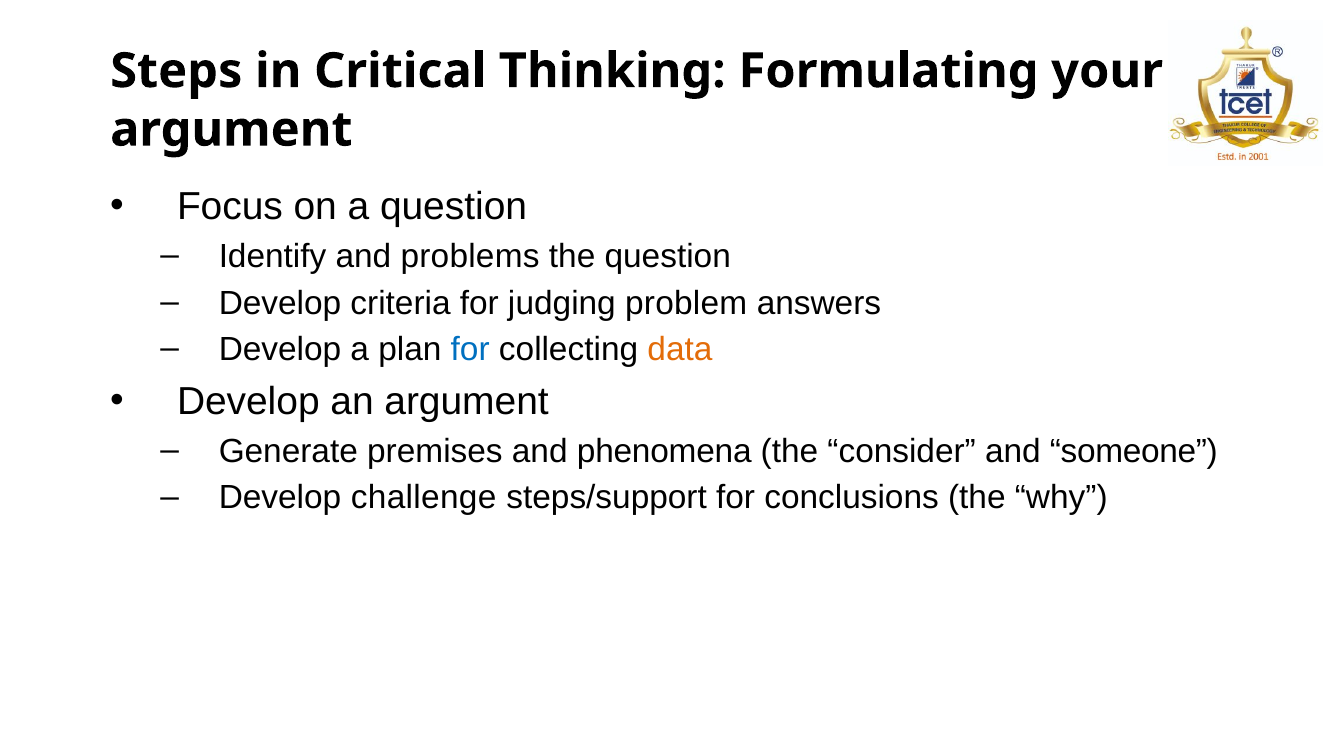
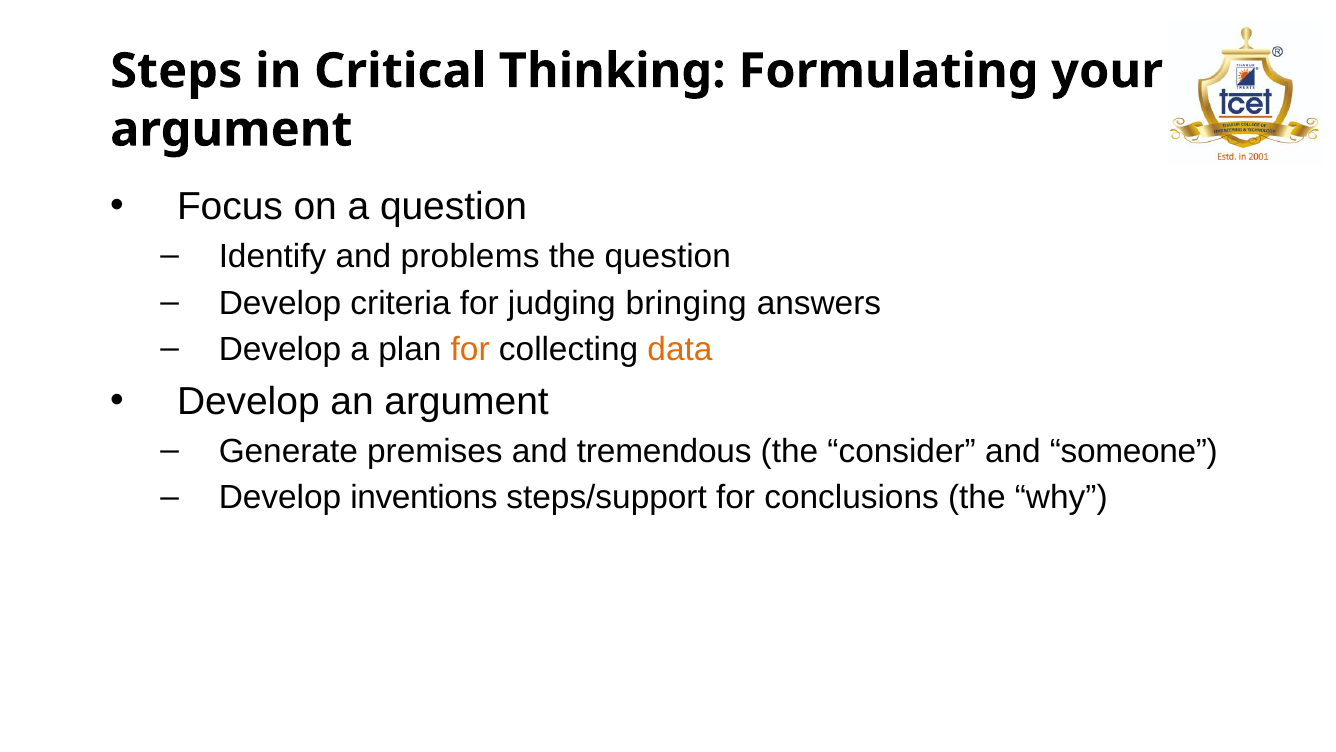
problem: problem -> bringing
for at (470, 350) colour: blue -> orange
phenomena: phenomena -> tremendous
challenge: challenge -> inventions
